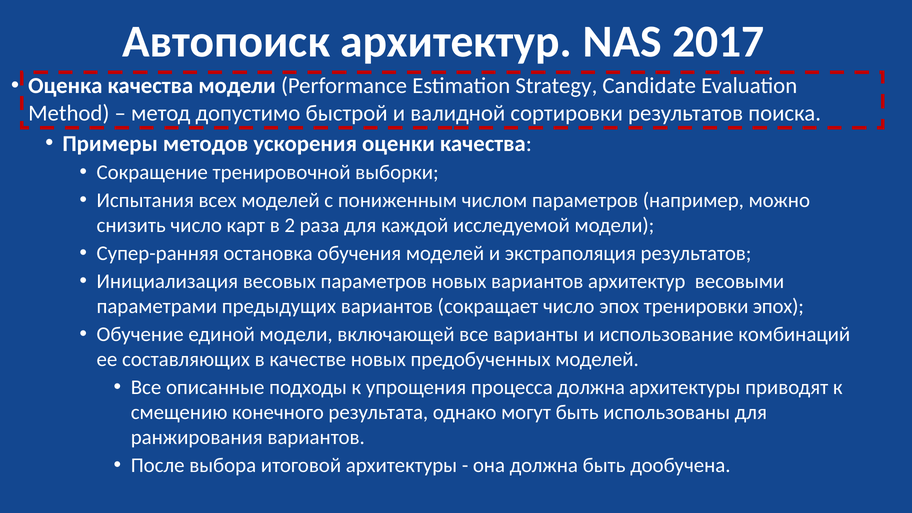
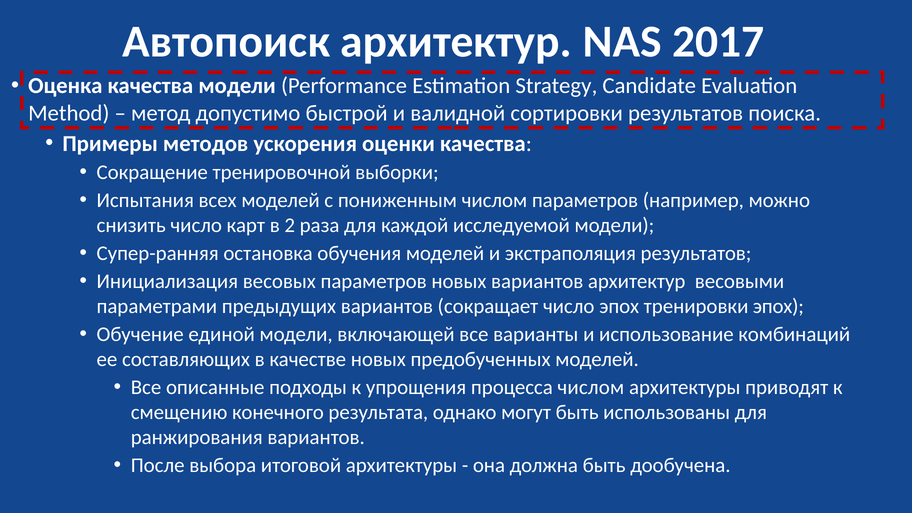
процесса должна: должна -> числом
